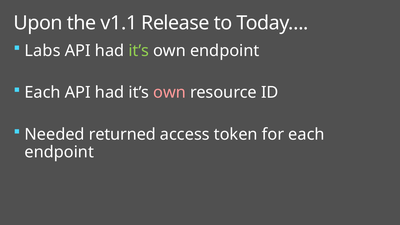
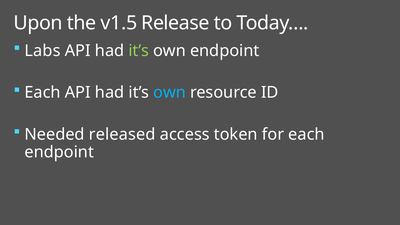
v1.1: v1.1 -> v1.5
own at (170, 92) colour: pink -> light blue
returned: returned -> released
